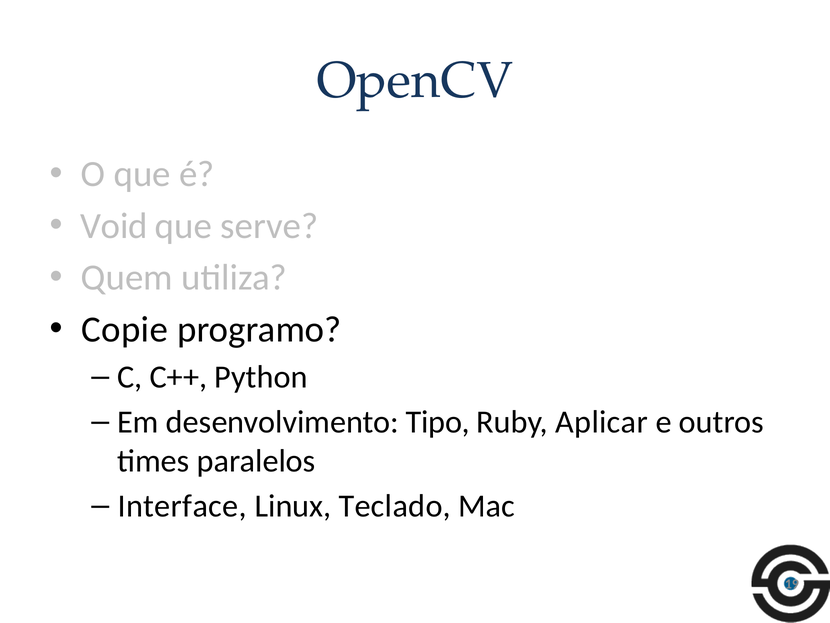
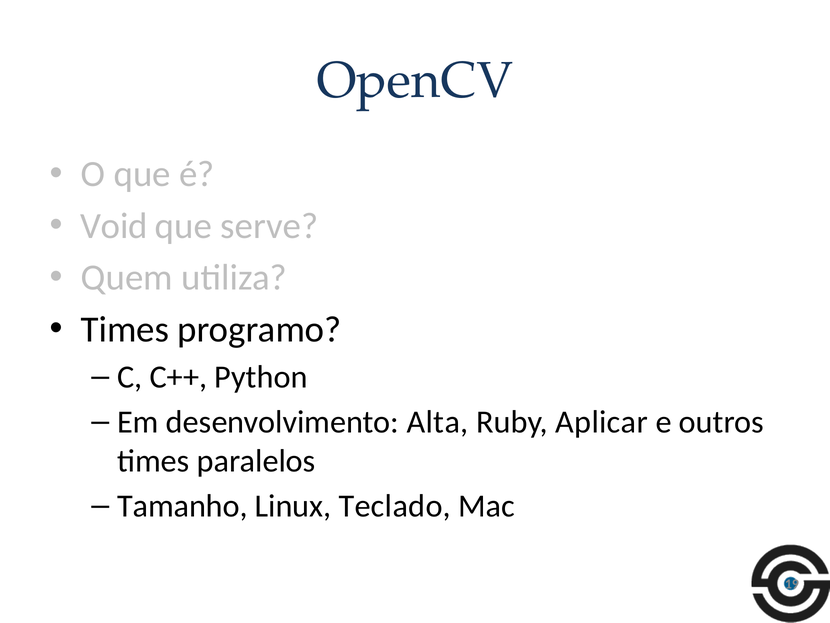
Copie at (125, 329): Copie -> Times
Tipo: Tipo -> Alta
Interface: Interface -> Tamanho
